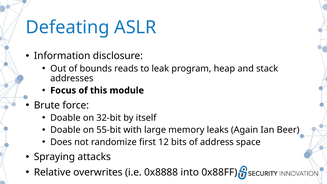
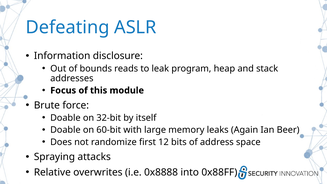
55-bit: 55-bit -> 60-bit
